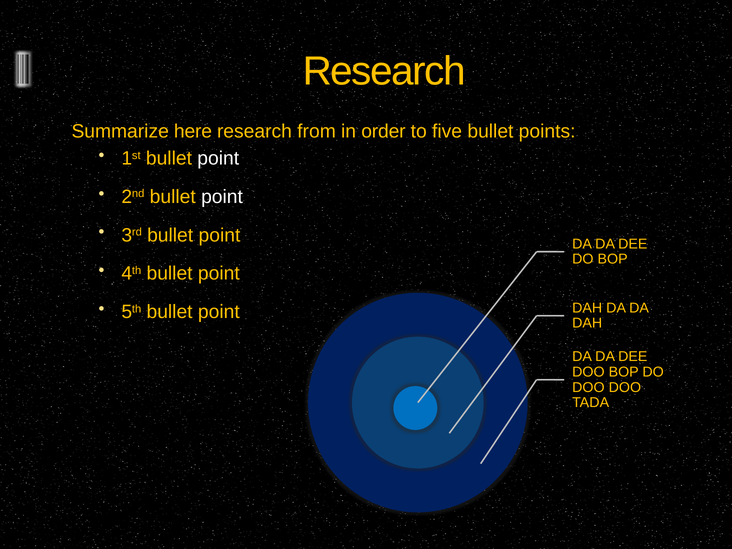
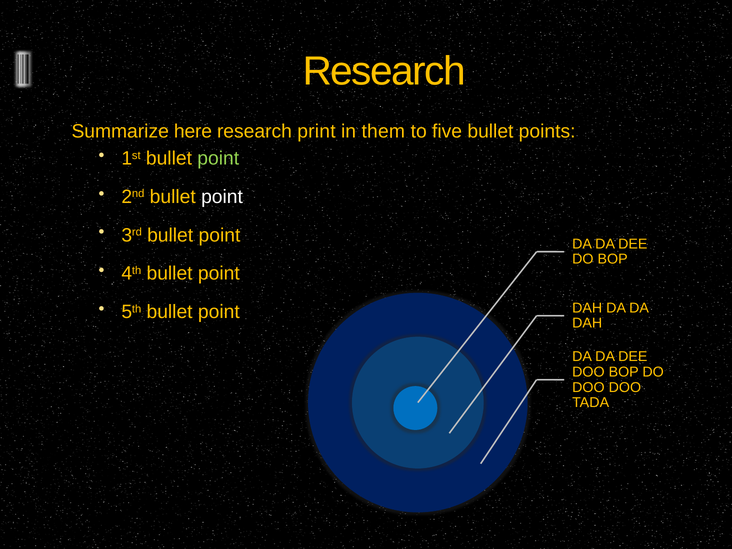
from: from -> print
order: order -> them
point at (218, 158) colour: white -> light green
